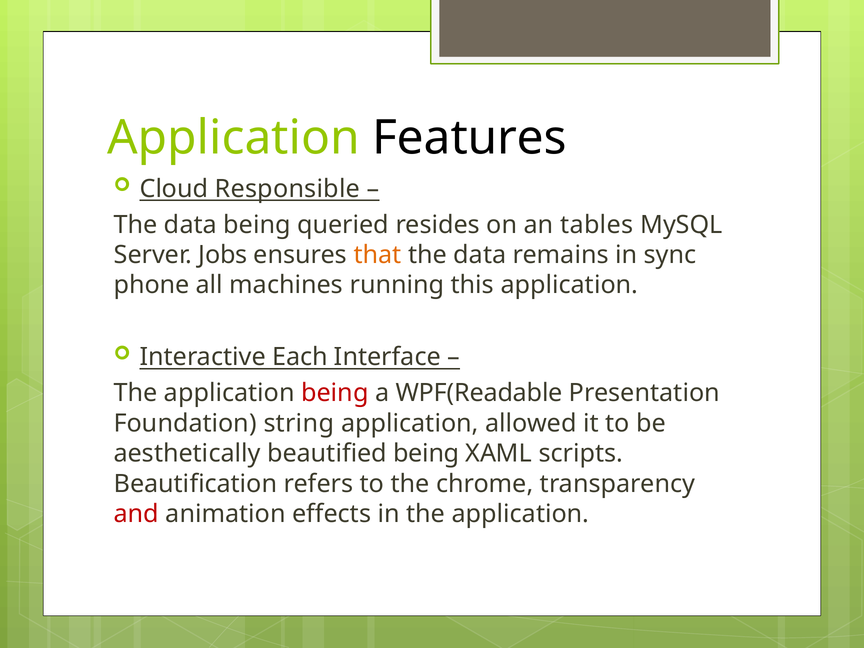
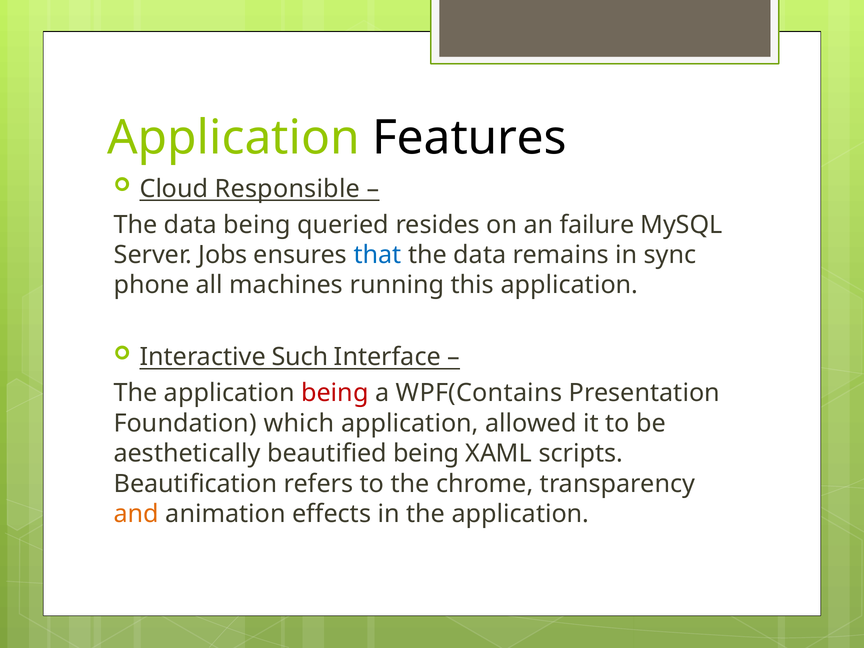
tables: tables -> failure
that colour: orange -> blue
Each: Each -> Such
WPF(Readable: WPF(Readable -> WPF(Contains
string: string -> which
and colour: red -> orange
